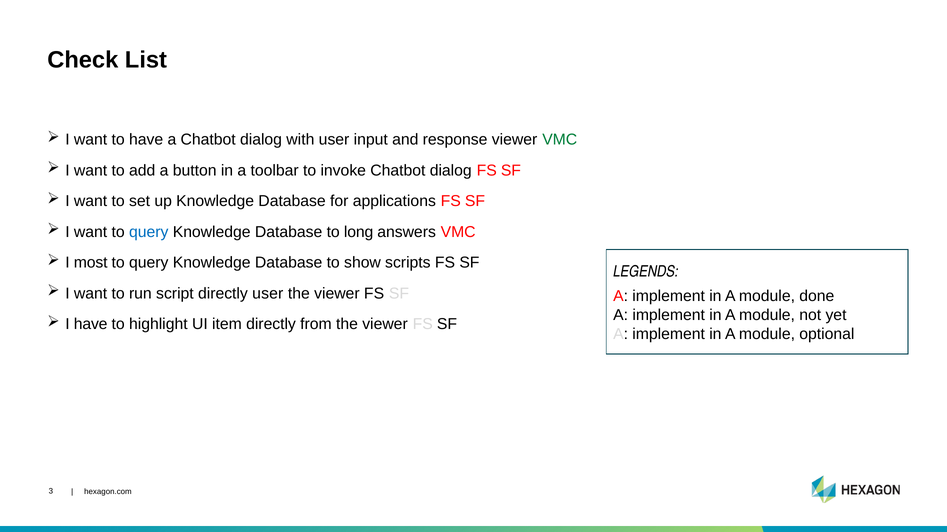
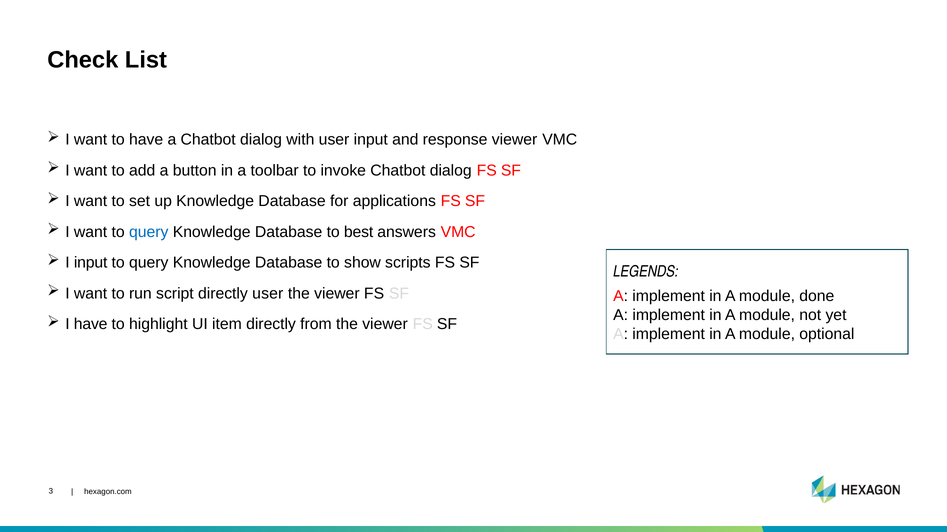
VMC at (560, 140) colour: green -> black
long: long -> best
I most: most -> input
